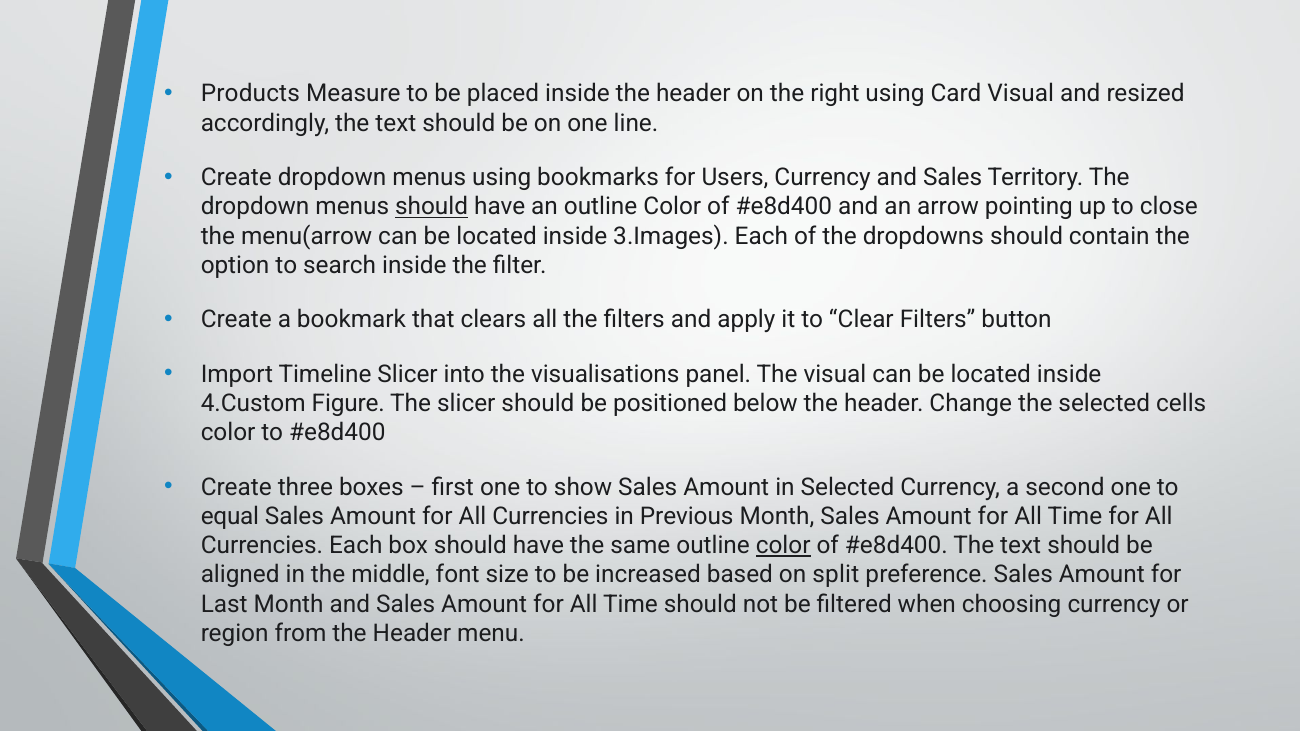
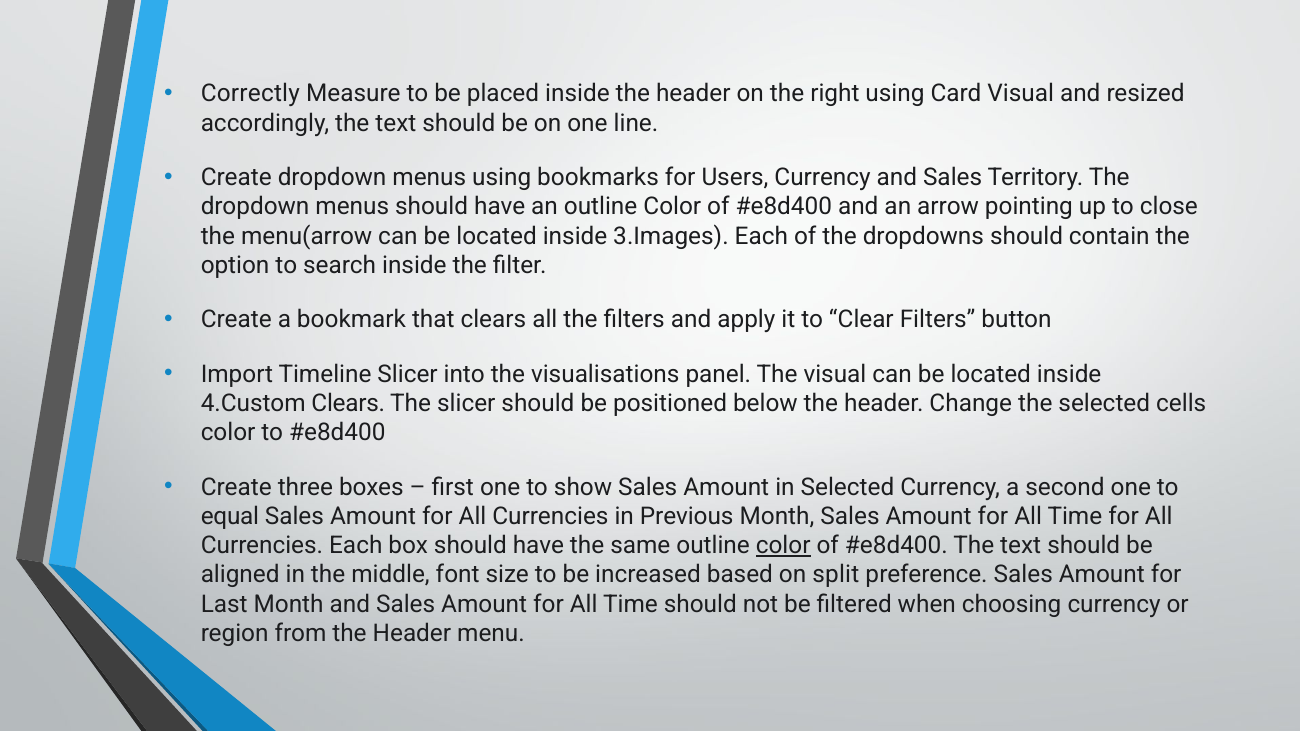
Products: Products -> Correctly
should at (432, 207) underline: present -> none
4.Custom Figure: Figure -> Clears
